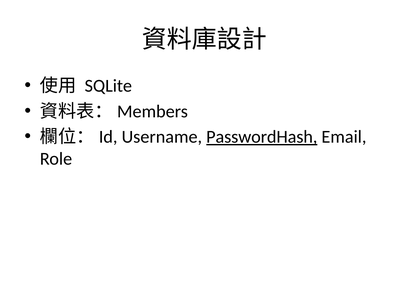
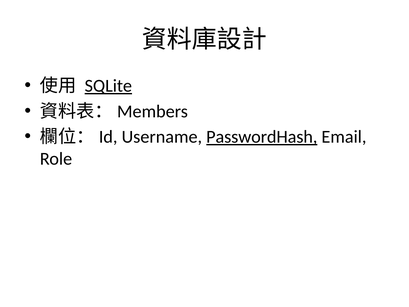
SQLite underline: none -> present
